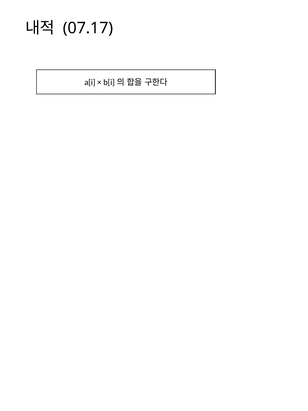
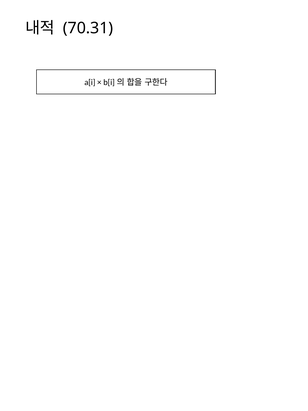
07.17: 07.17 -> 70.31
